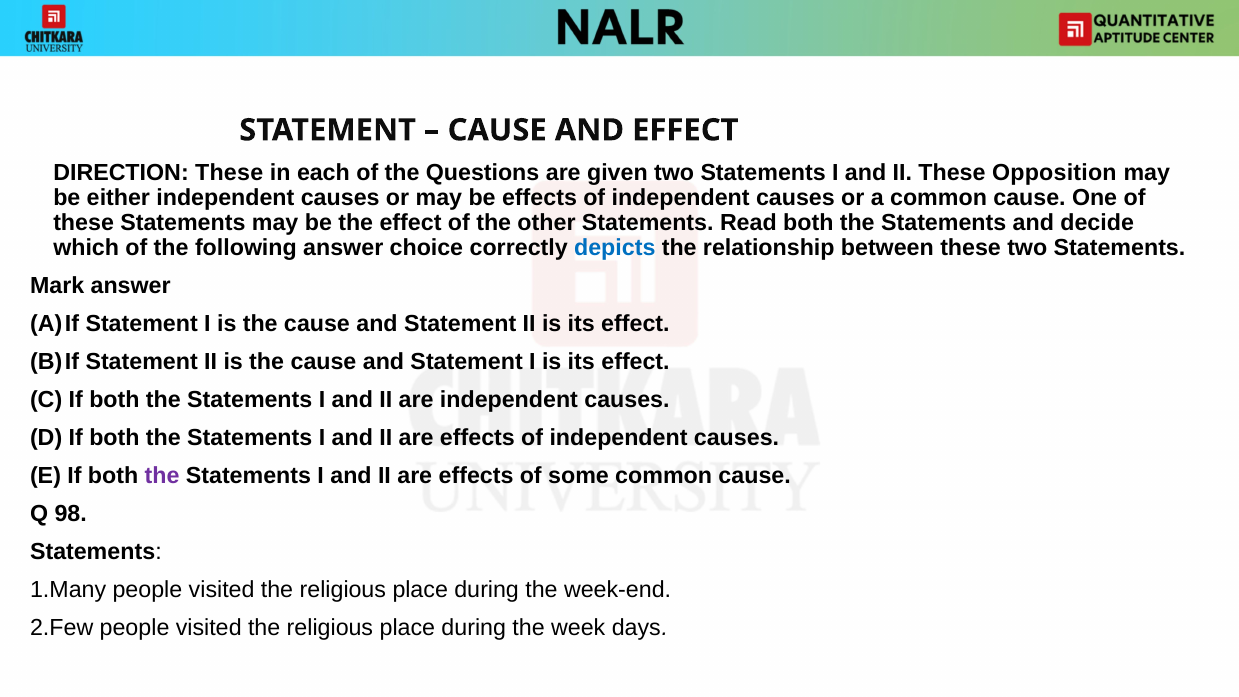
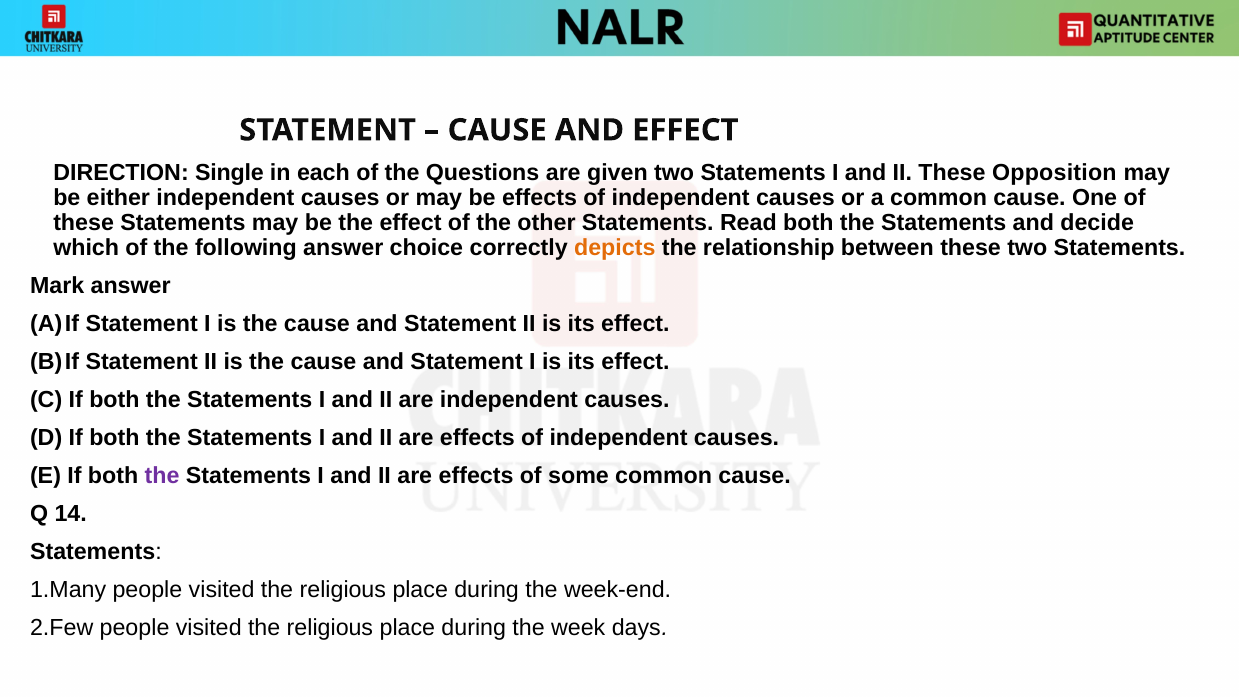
DIRECTION These: These -> Single
depicts colour: blue -> orange
98: 98 -> 14
